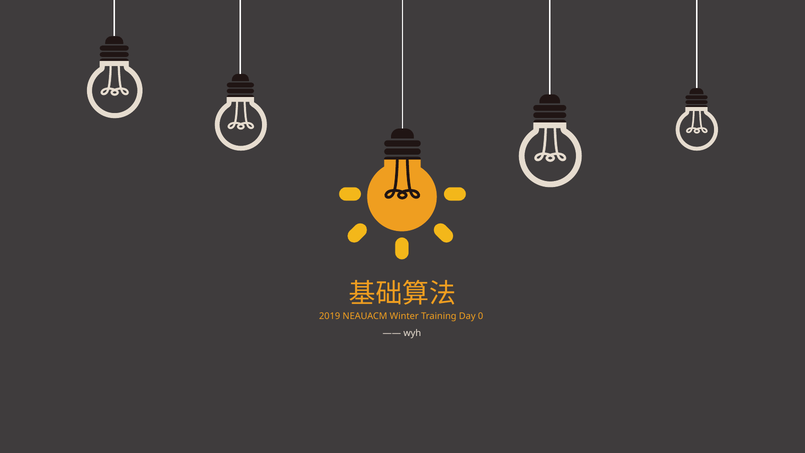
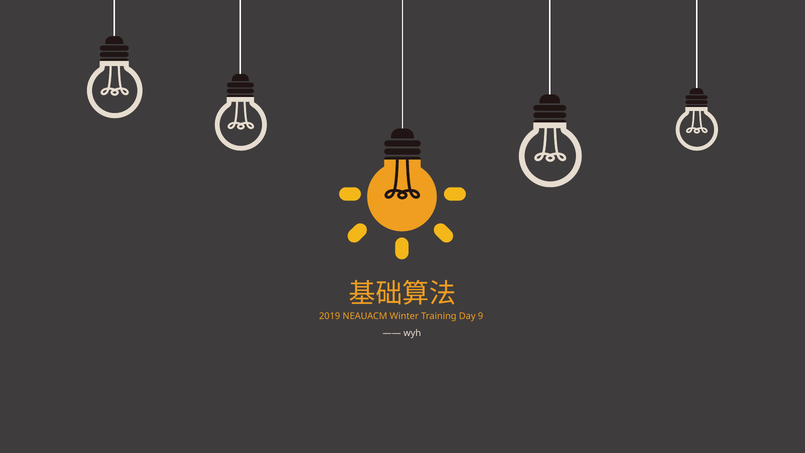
0: 0 -> 9
